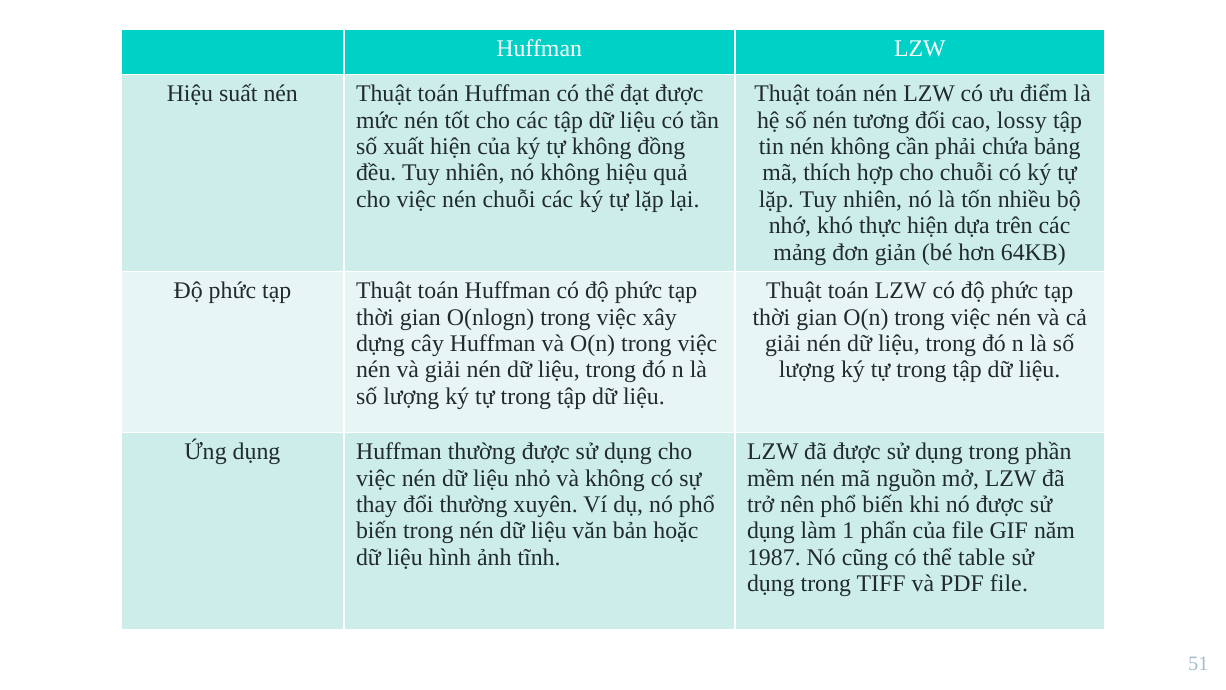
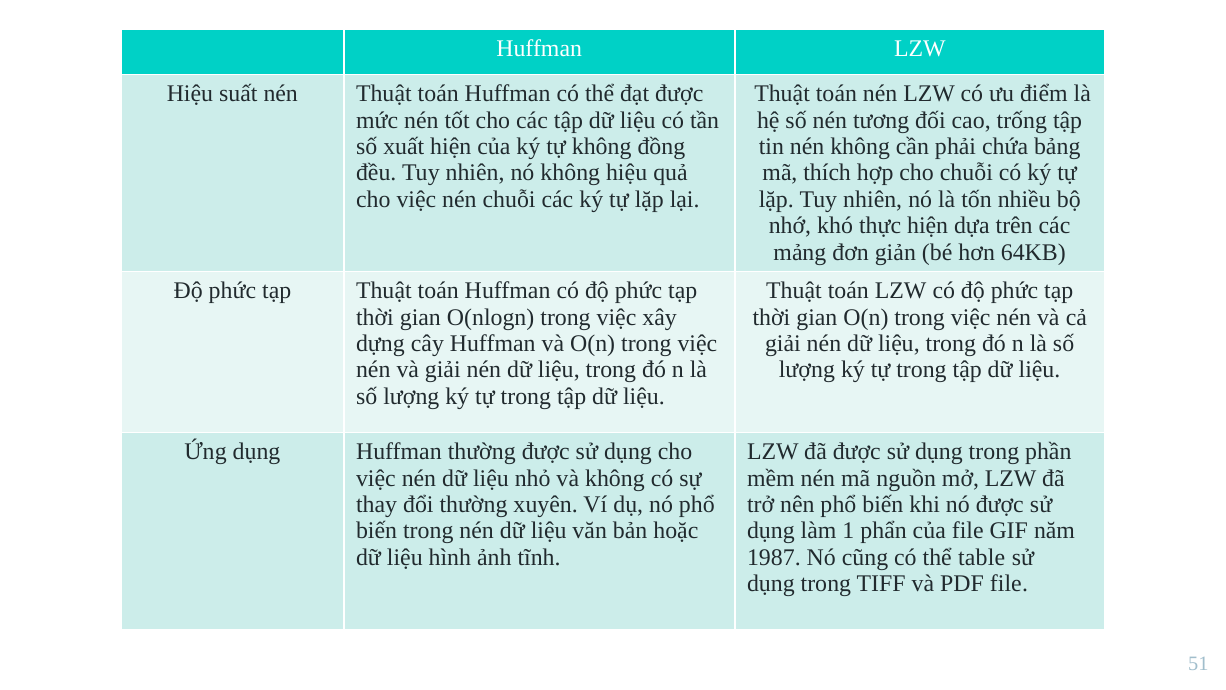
lossy: lossy -> trống
